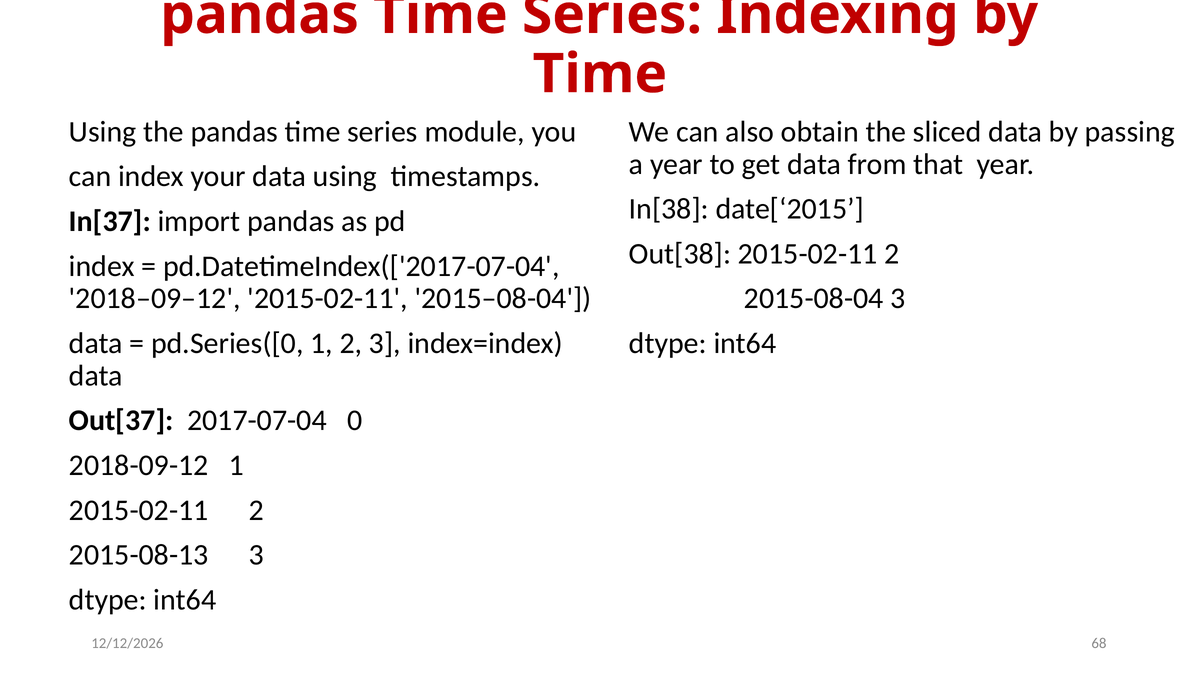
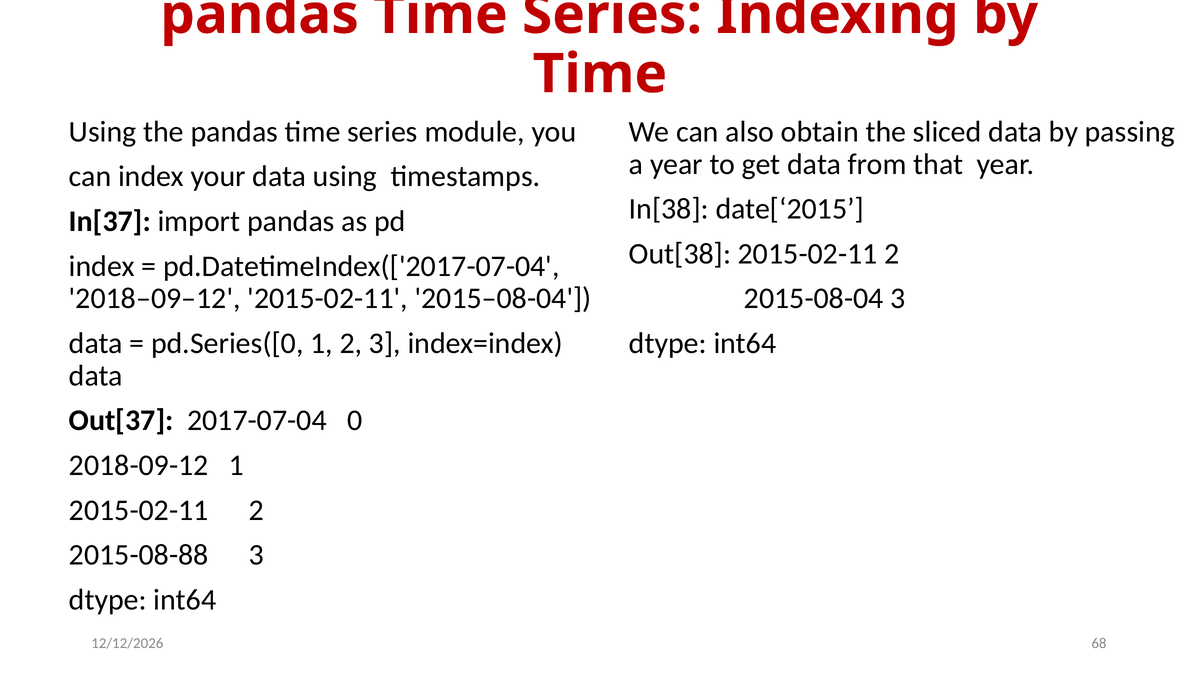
2015-08-13: 2015-08-13 -> 2015-08-88
